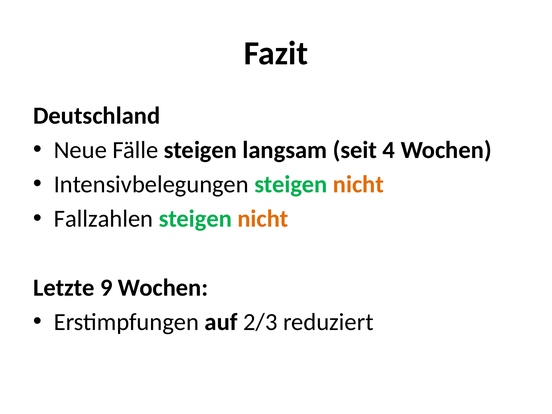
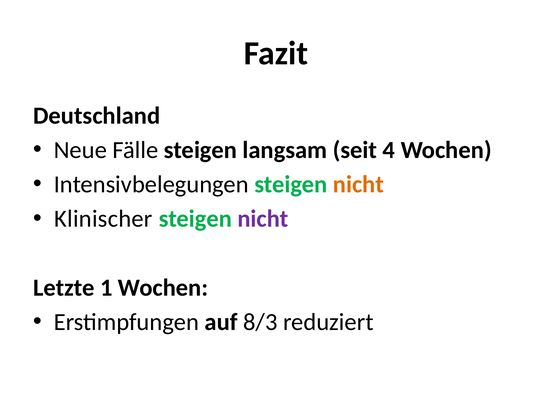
Fallzahlen: Fallzahlen -> Klinischer
nicht at (263, 219) colour: orange -> purple
9: 9 -> 1
2/3: 2/3 -> 8/3
